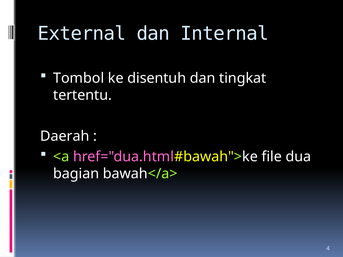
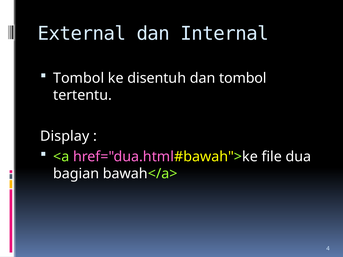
dan tingkat: tingkat -> tombol
Daerah: Daerah -> Display
